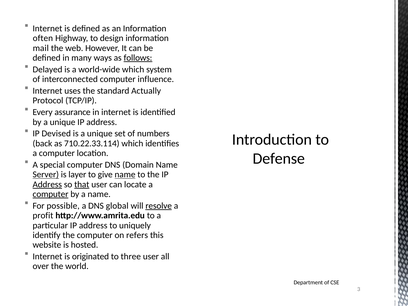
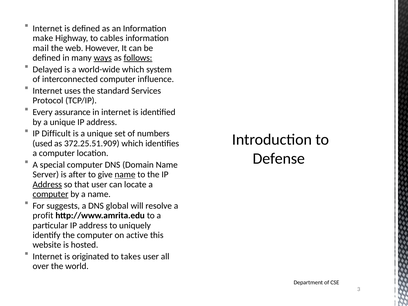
often: often -> make
design: design -> cables
ways underline: none -> present
Actually: Actually -> Services
Devised: Devised -> Difficult
back: back -> used
710.22.33.114: 710.22.33.114 -> 372.25.51.909
Server underline: present -> none
layer: layer -> after
that underline: present -> none
possible: possible -> suggests
resolve underline: present -> none
refers: refers -> active
three: three -> takes
